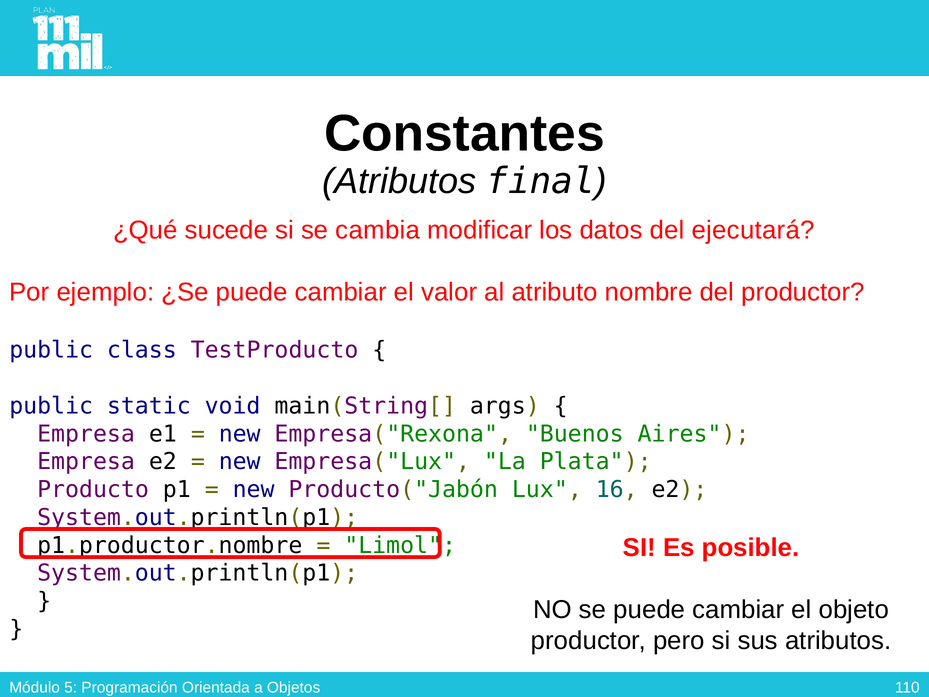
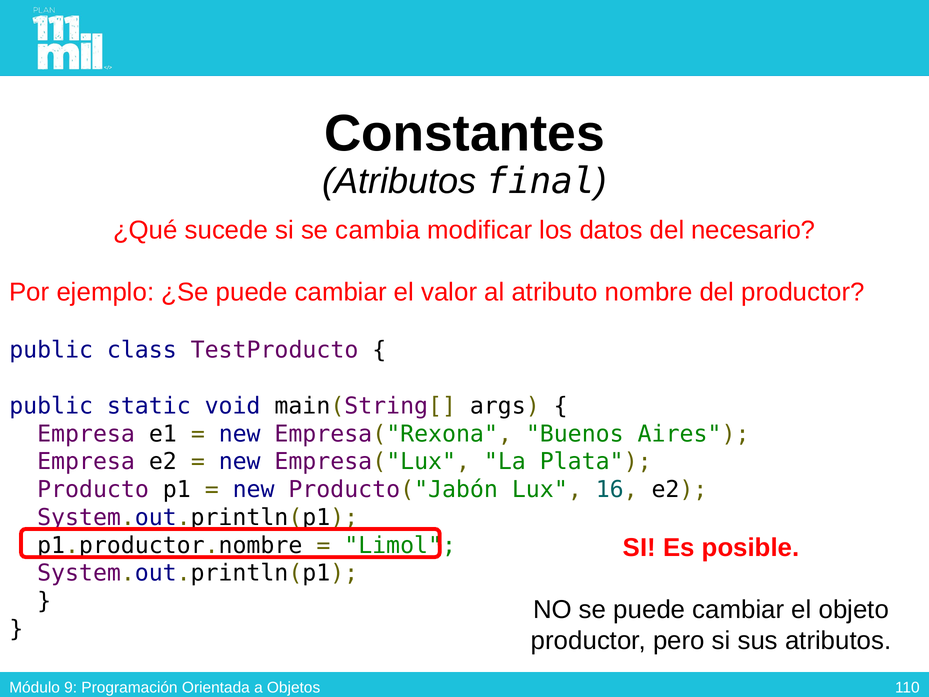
ejecutará: ejecutará -> necesario
5: 5 -> 9
